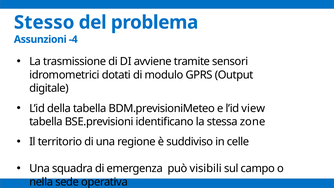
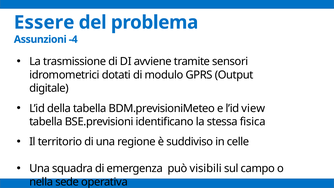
Stesso: Stesso -> Essere
zone: zone -> fisica
